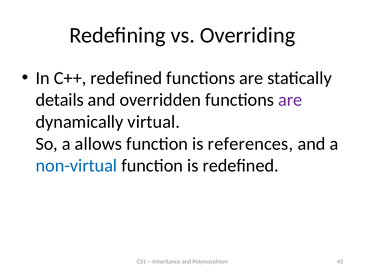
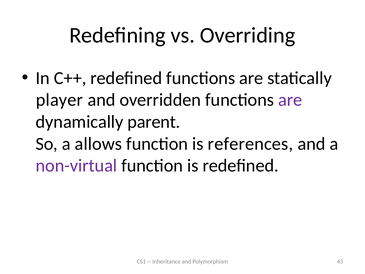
details: details -> player
virtual: virtual -> parent
non-virtual colour: blue -> purple
